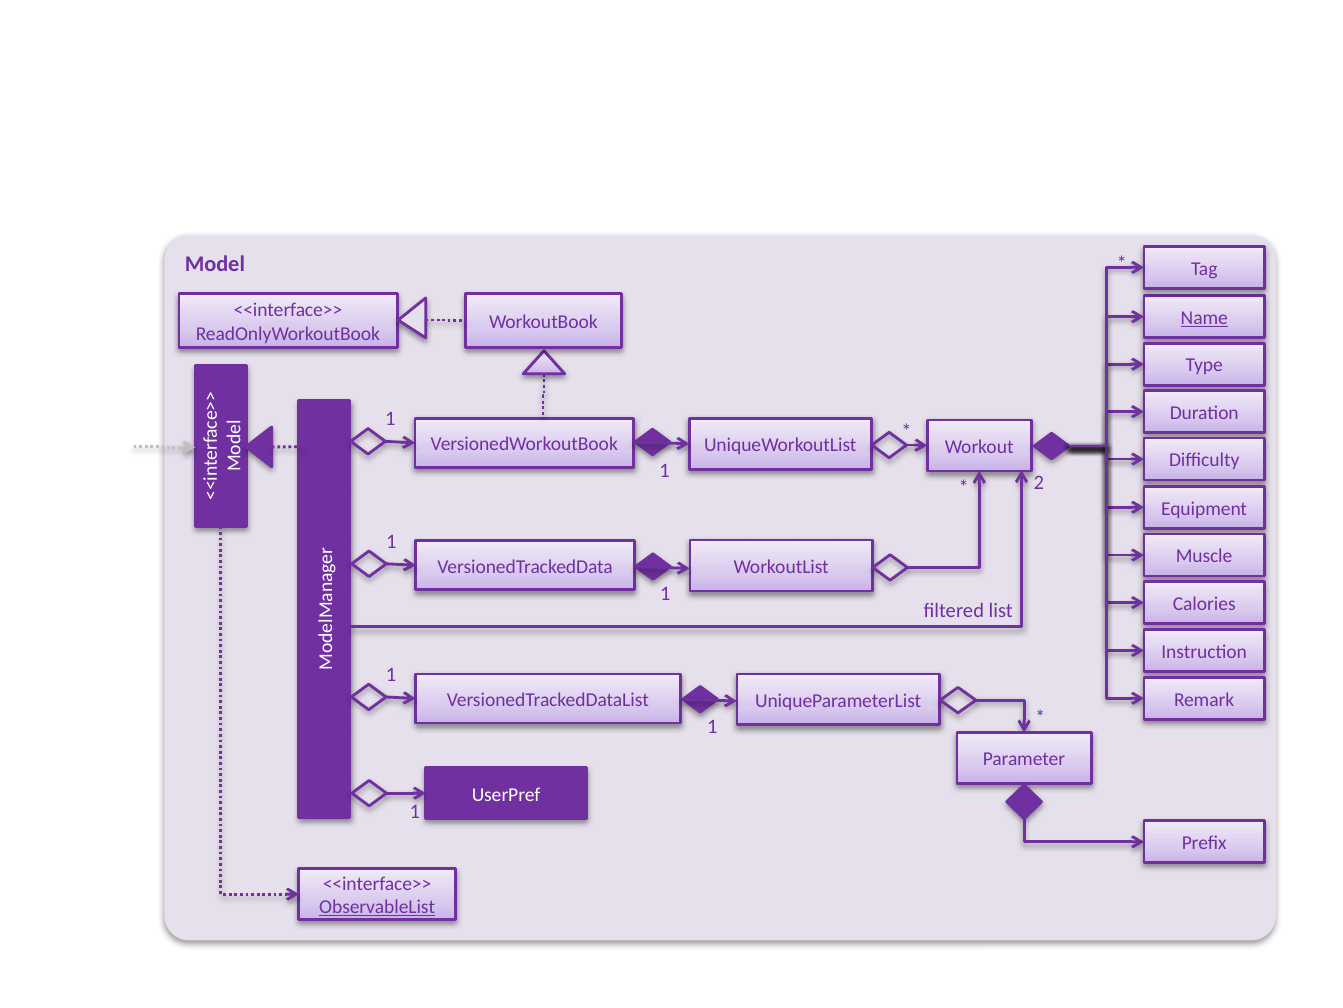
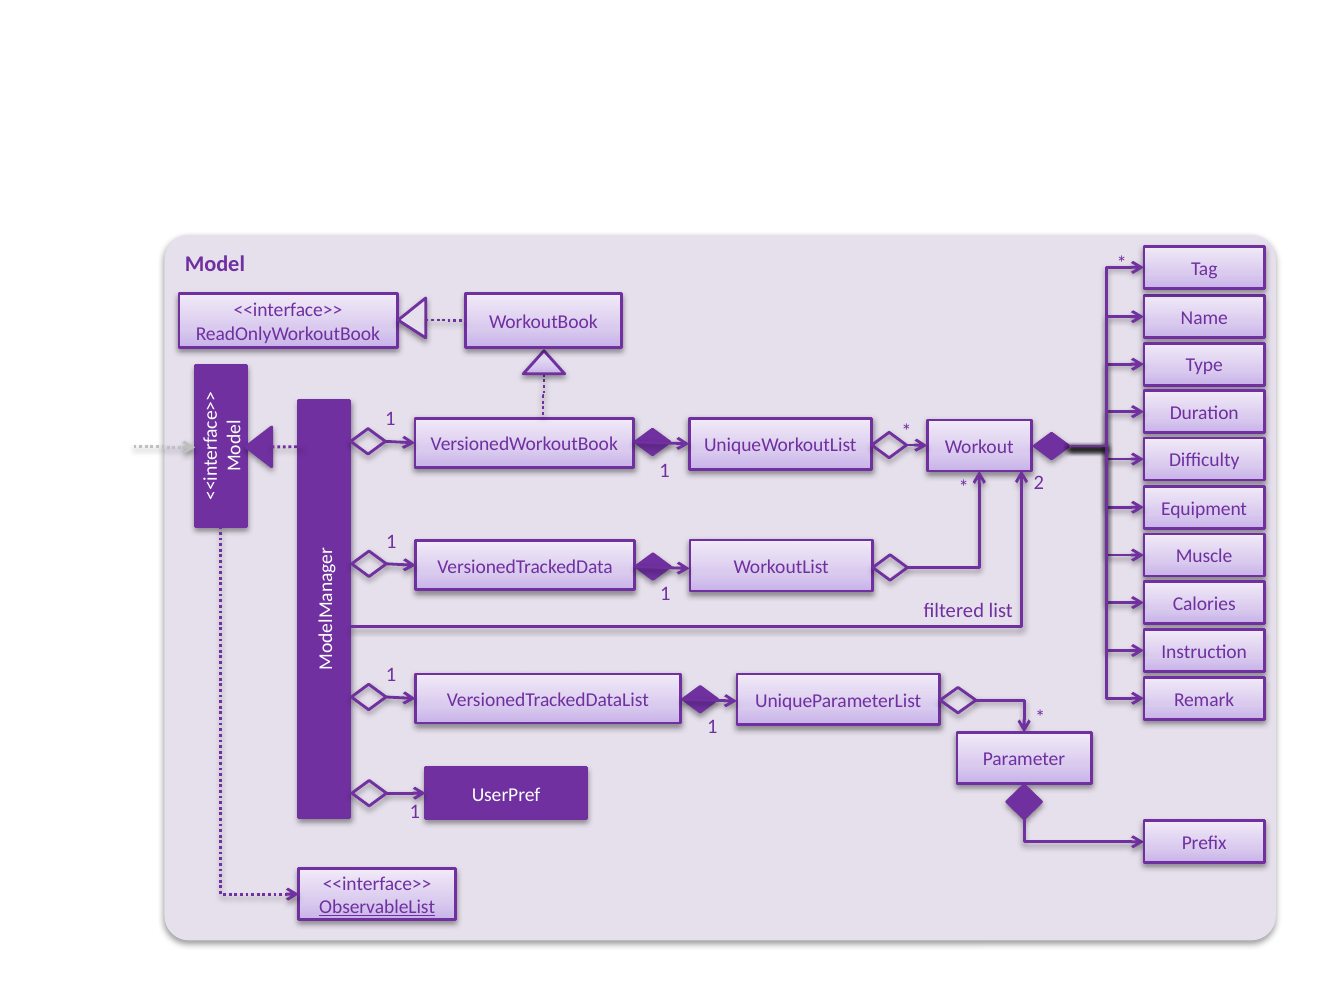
Name underline: present -> none
